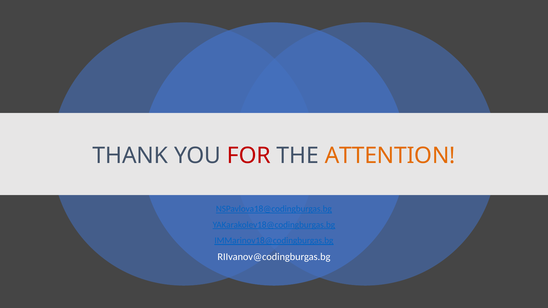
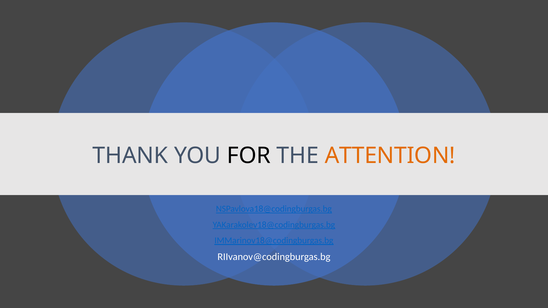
FOR colour: red -> black
